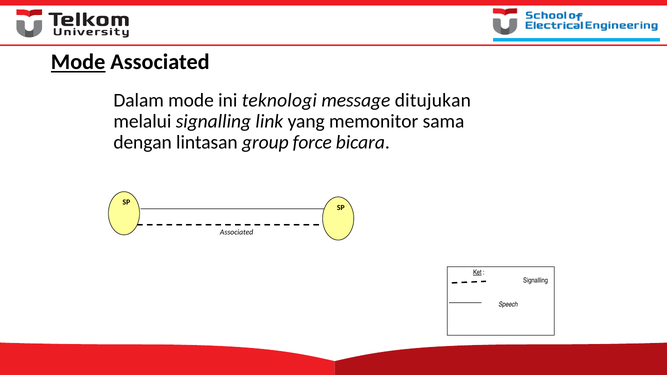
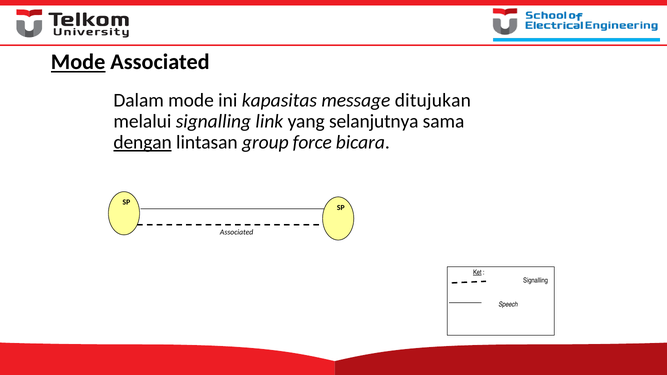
teknologi: teknologi -> kapasitas
memonitor: memonitor -> selanjutnya
dengan underline: none -> present
